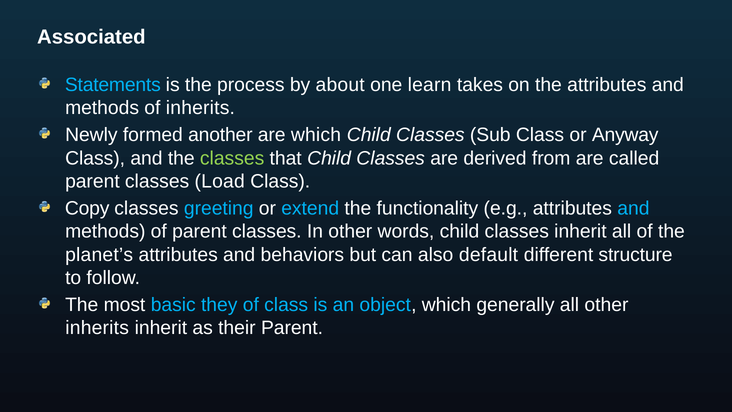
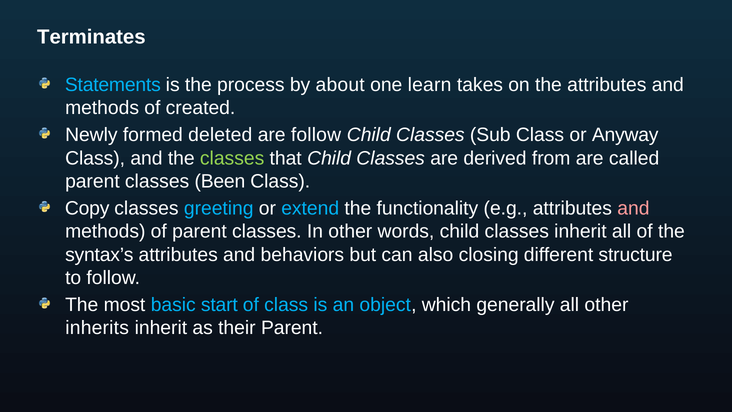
Associated: Associated -> Terminates
of inherits: inherits -> created
another: another -> deleted
are which: which -> follow
Load: Load -> Been
and at (633, 208) colour: light blue -> pink
planet’s: planet’s -> syntax’s
default: default -> closing
they: they -> start
